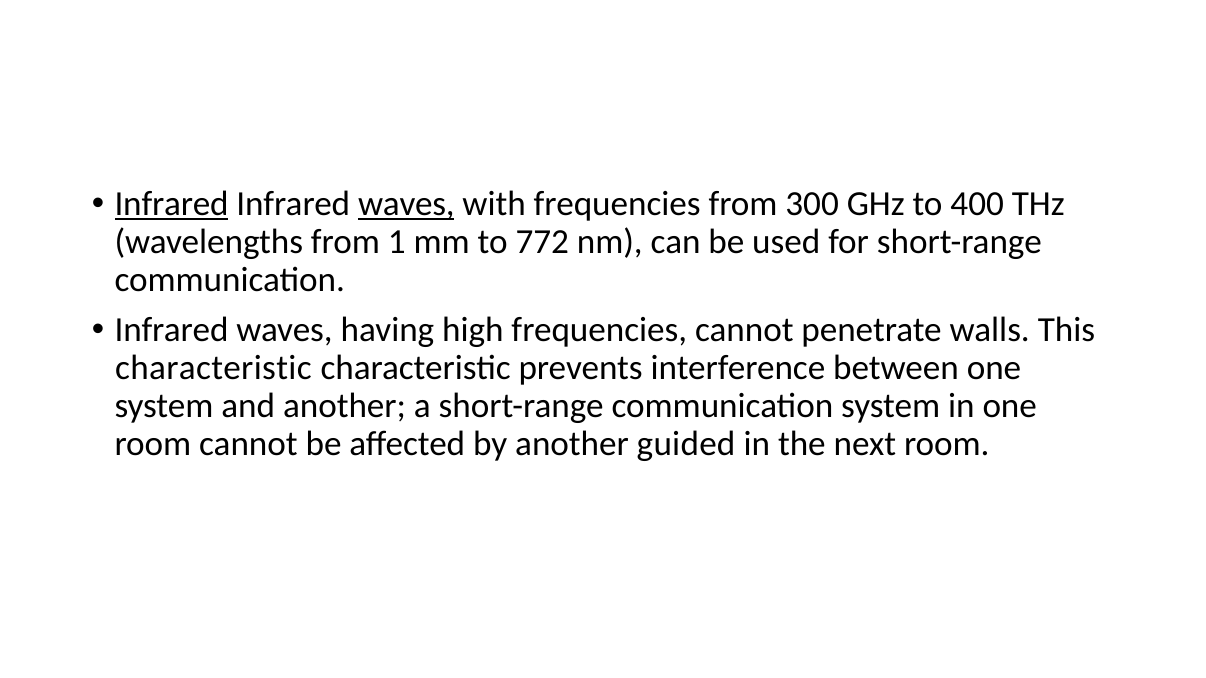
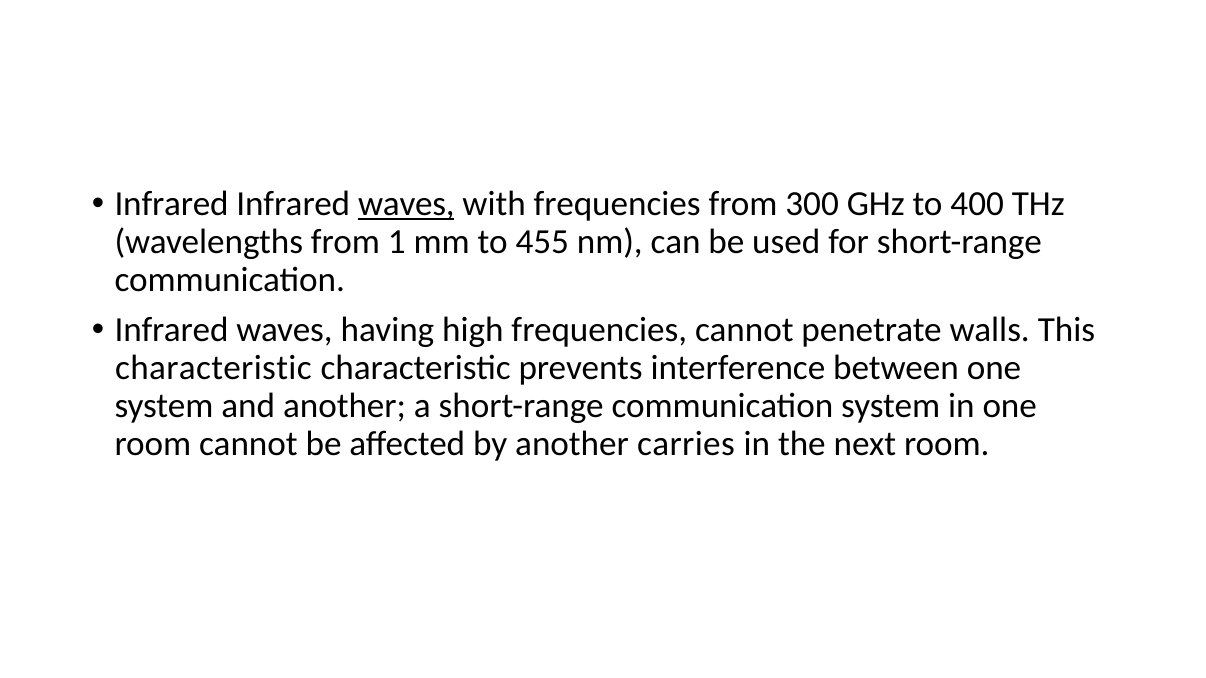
Infrared at (172, 204) underline: present -> none
772: 772 -> 455
guided: guided -> carries
